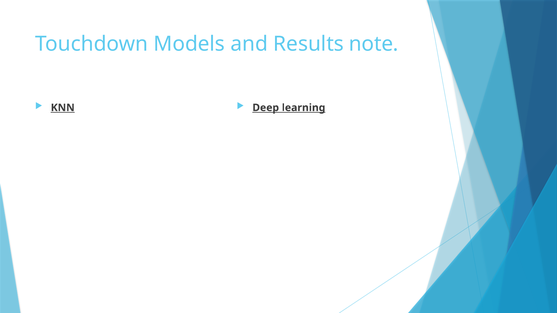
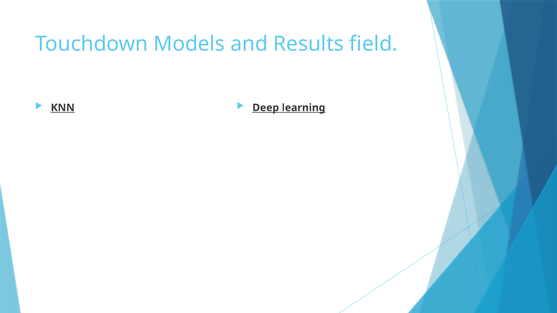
note: note -> field
